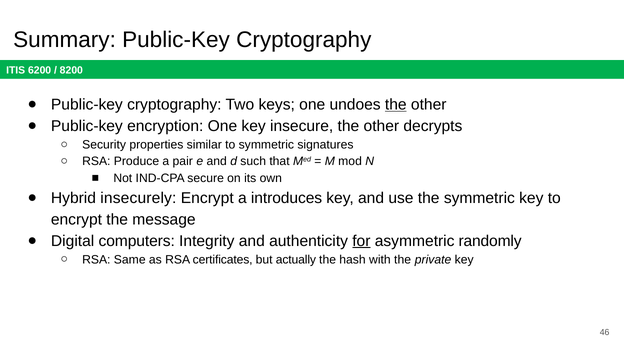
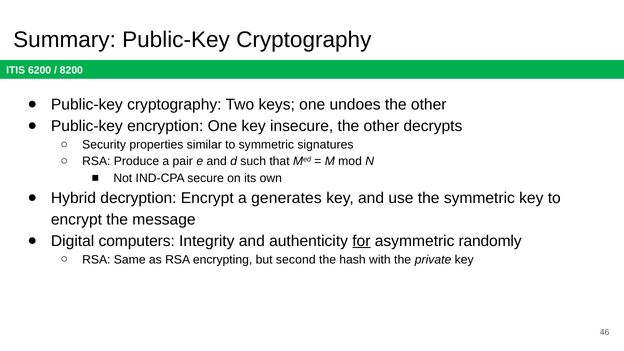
the at (396, 105) underline: present -> none
insecurely: insecurely -> decryption
introduces: introduces -> generates
certificates: certificates -> encrypting
actually: actually -> second
